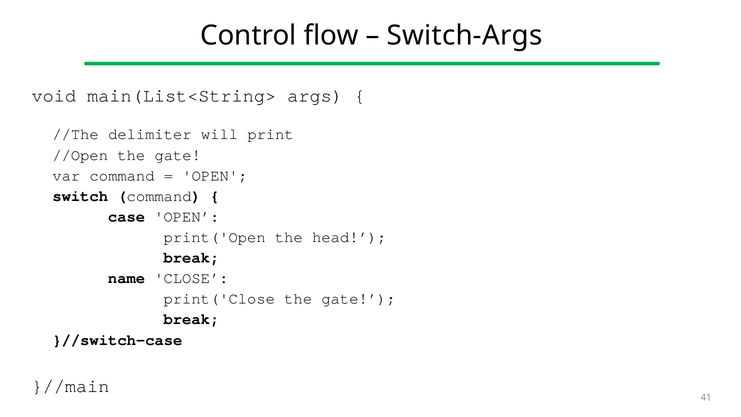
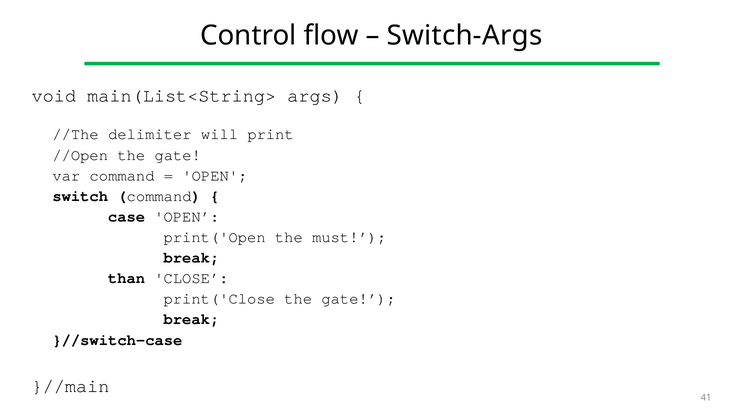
head: head -> must
name: name -> than
